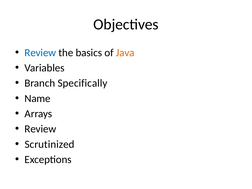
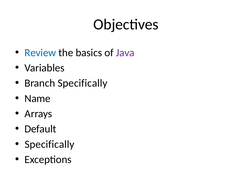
Java colour: orange -> purple
Review at (40, 129): Review -> Default
Scrutinized at (50, 144): Scrutinized -> Specifically
